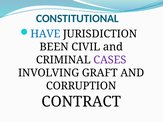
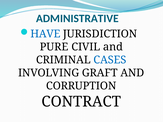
CONSTITUTIONAL: CONSTITUTIONAL -> ADMINISTRATIVE
BEEN: BEEN -> PURE
CASES colour: purple -> blue
